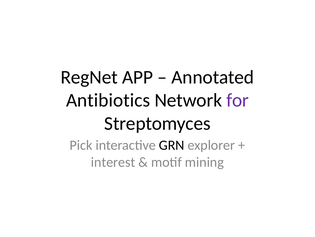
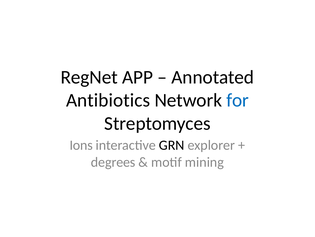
for colour: purple -> blue
Pick: Pick -> Ions
interest: interest -> degrees
